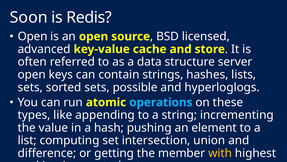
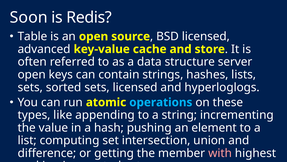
Open at (33, 36): Open -> Table
sets possible: possible -> licensed
with colour: yellow -> pink
